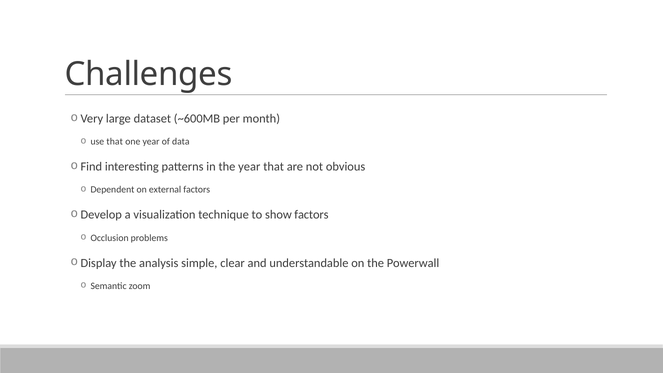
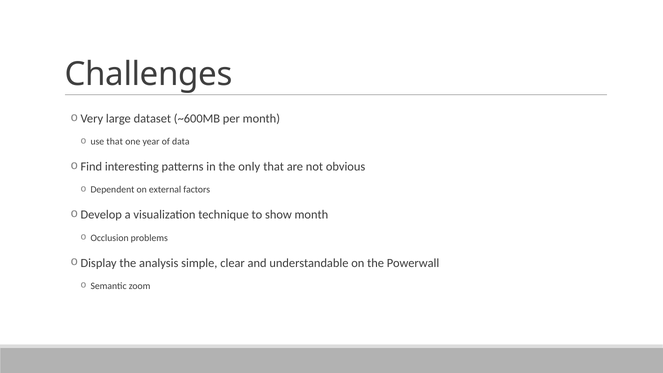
the year: year -> only
show factors: factors -> month
